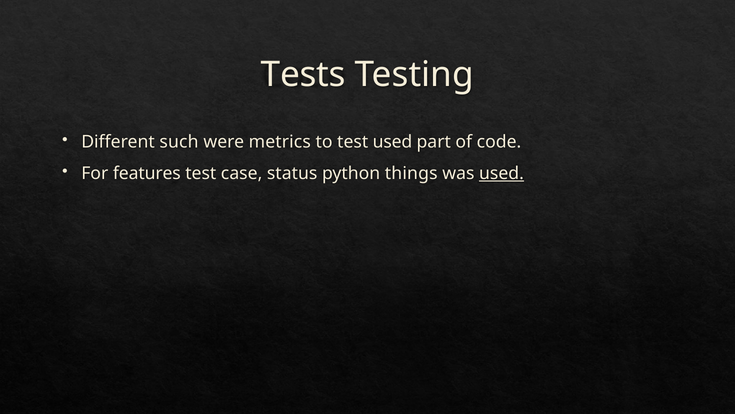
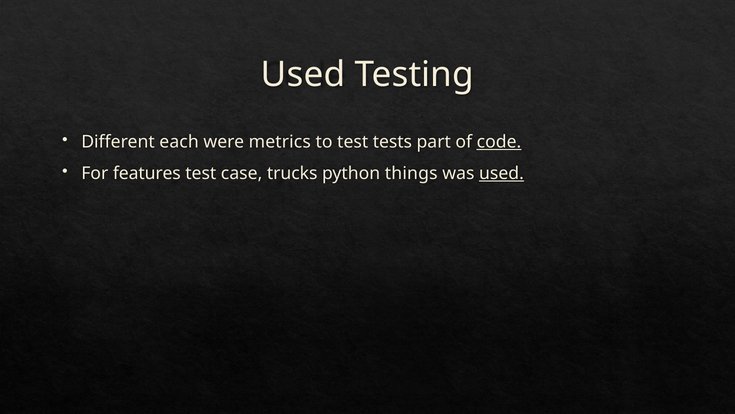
Tests at (303, 74): Tests -> Used
such: such -> each
test used: used -> tests
code underline: none -> present
status: status -> trucks
